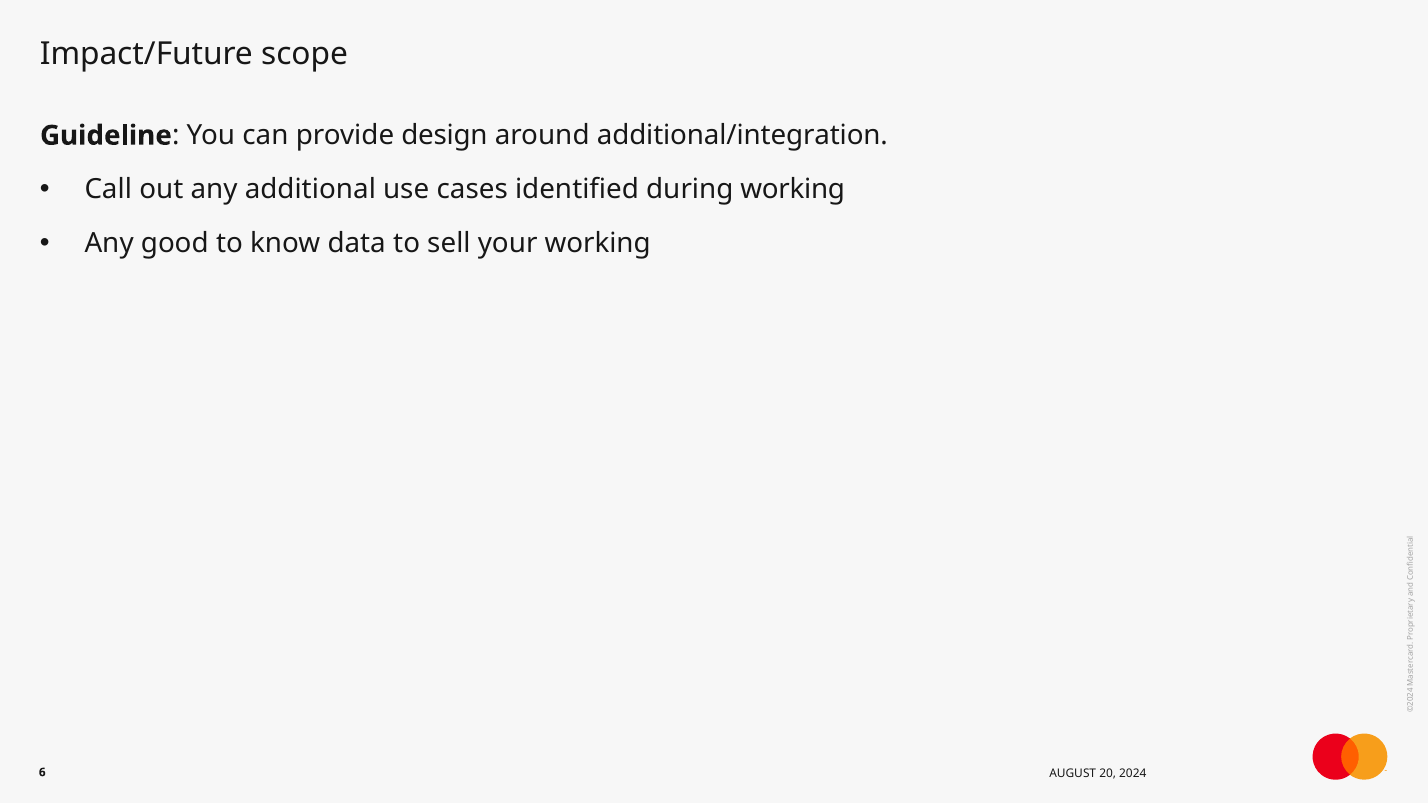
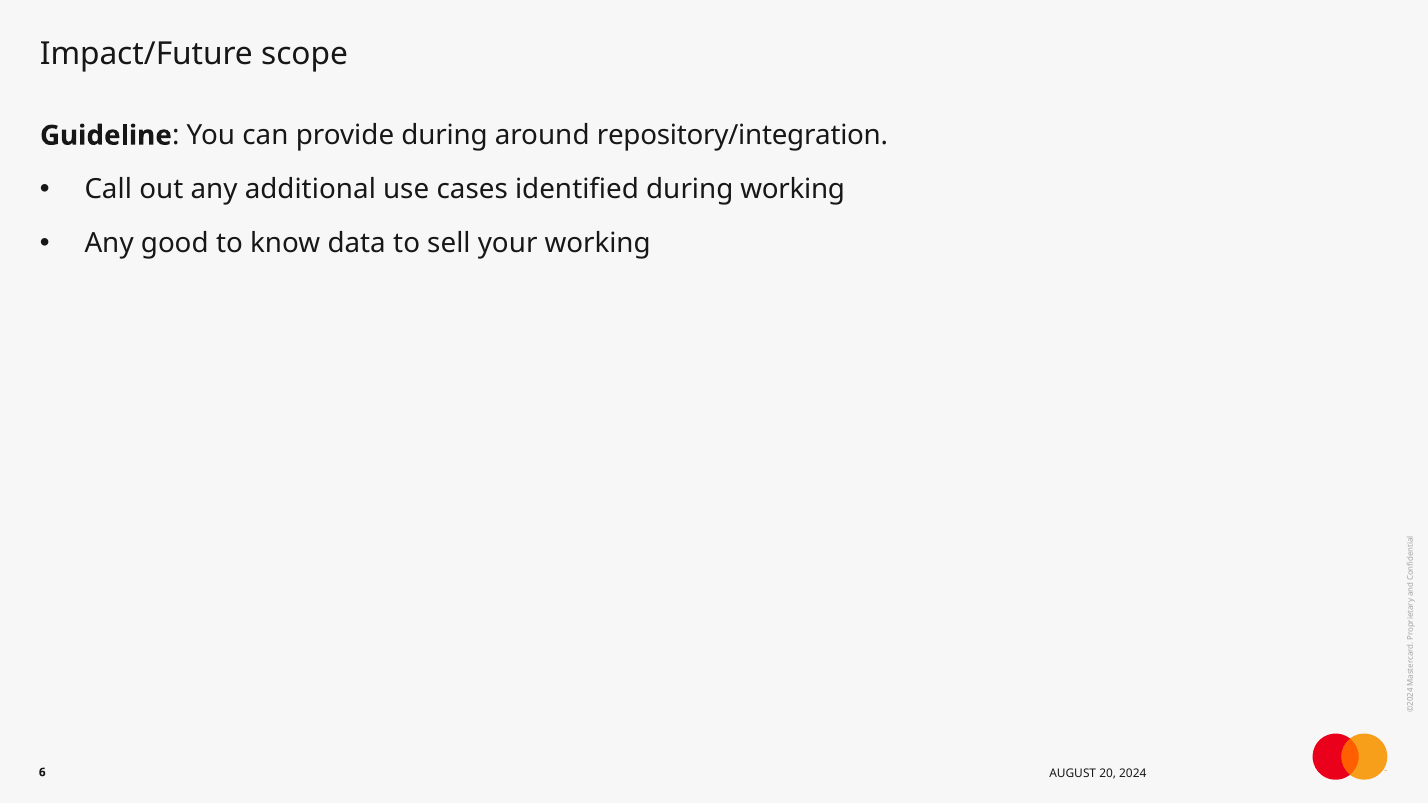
provide design: design -> during
additional/integration: additional/integration -> repository/integration
